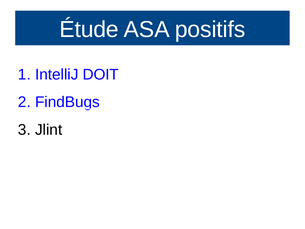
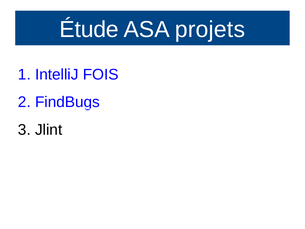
positifs: positifs -> projets
DOIT: DOIT -> FOIS
